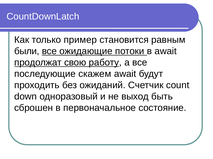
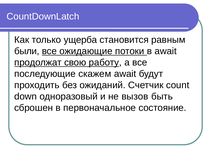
пример: пример -> ущерба
выход: выход -> вызов
